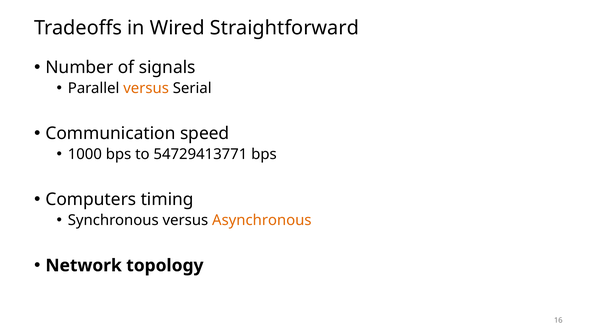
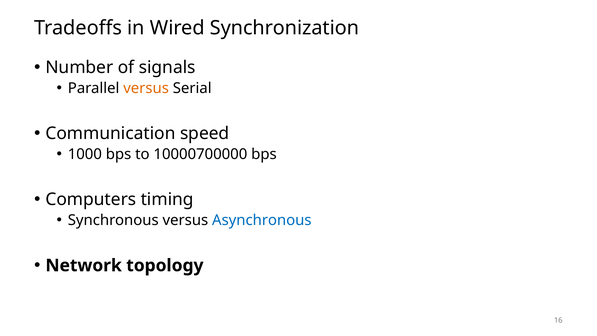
Straightforward: Straightforward -> Synchronization
54729413771: 54729413771 -> 10000700000
Asynchronous colour: orange -> blue
